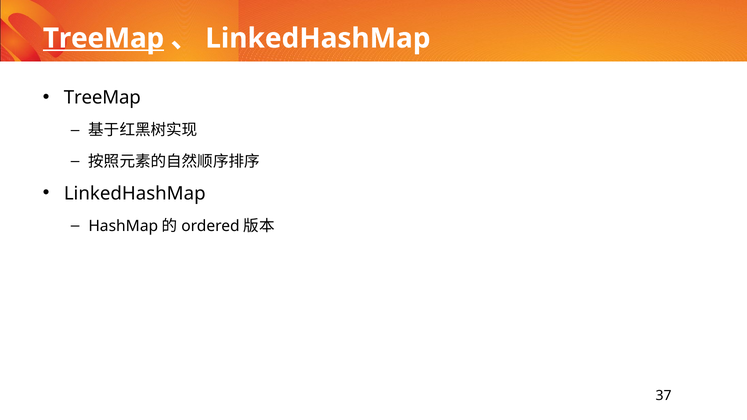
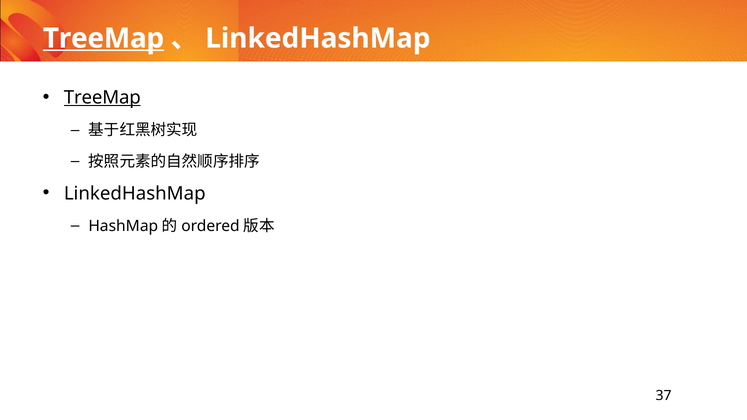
TreeMap at (102, 98) underline: none -> present
